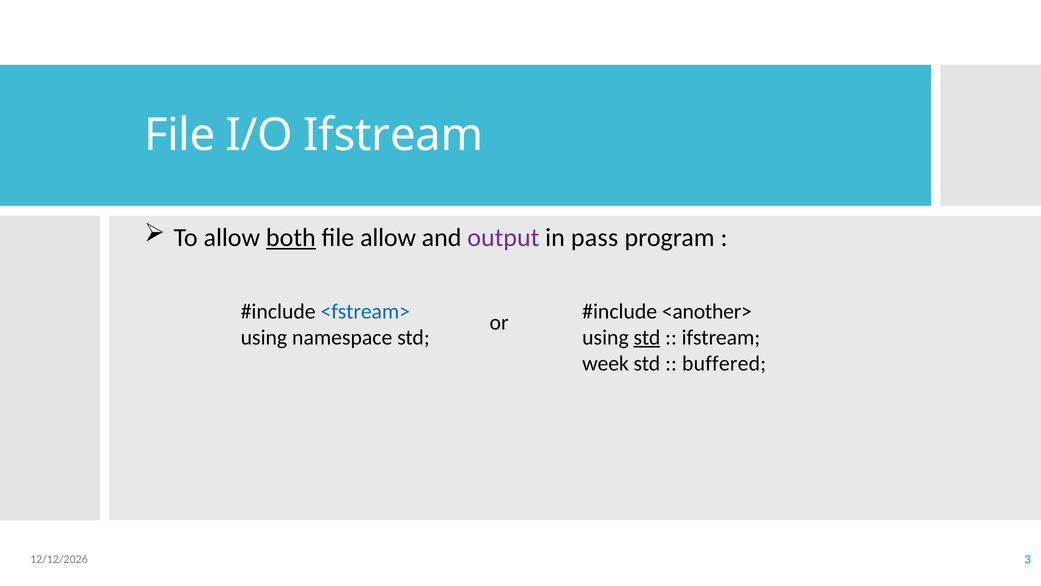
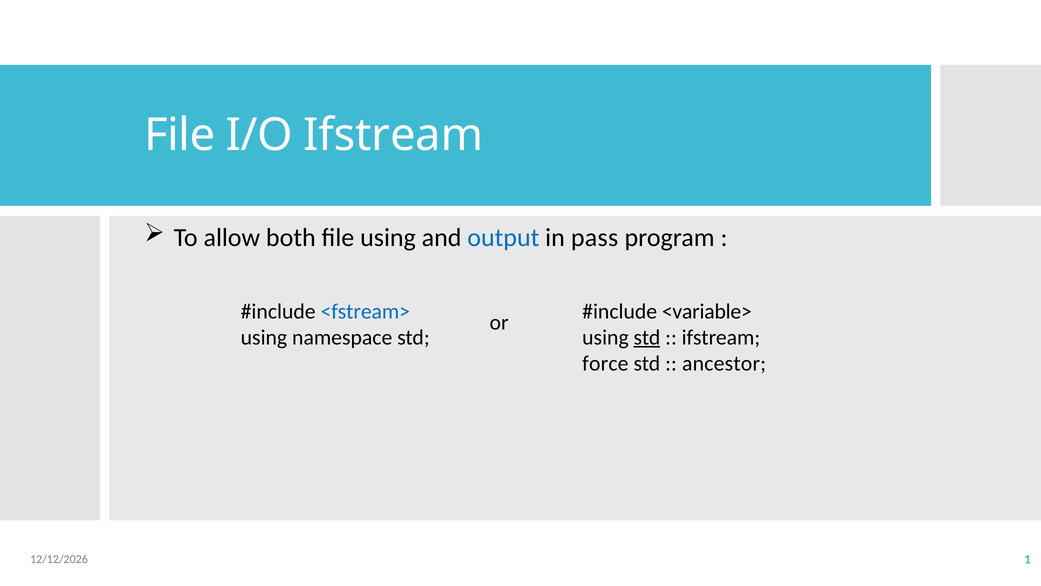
both underline: present -> none
file allow: allow -> using
output colour: purple -> blue
<another>: <another> -> <variable>
week: week -> force
buffered: buffered -> ancestor
3: 3 -> 1
